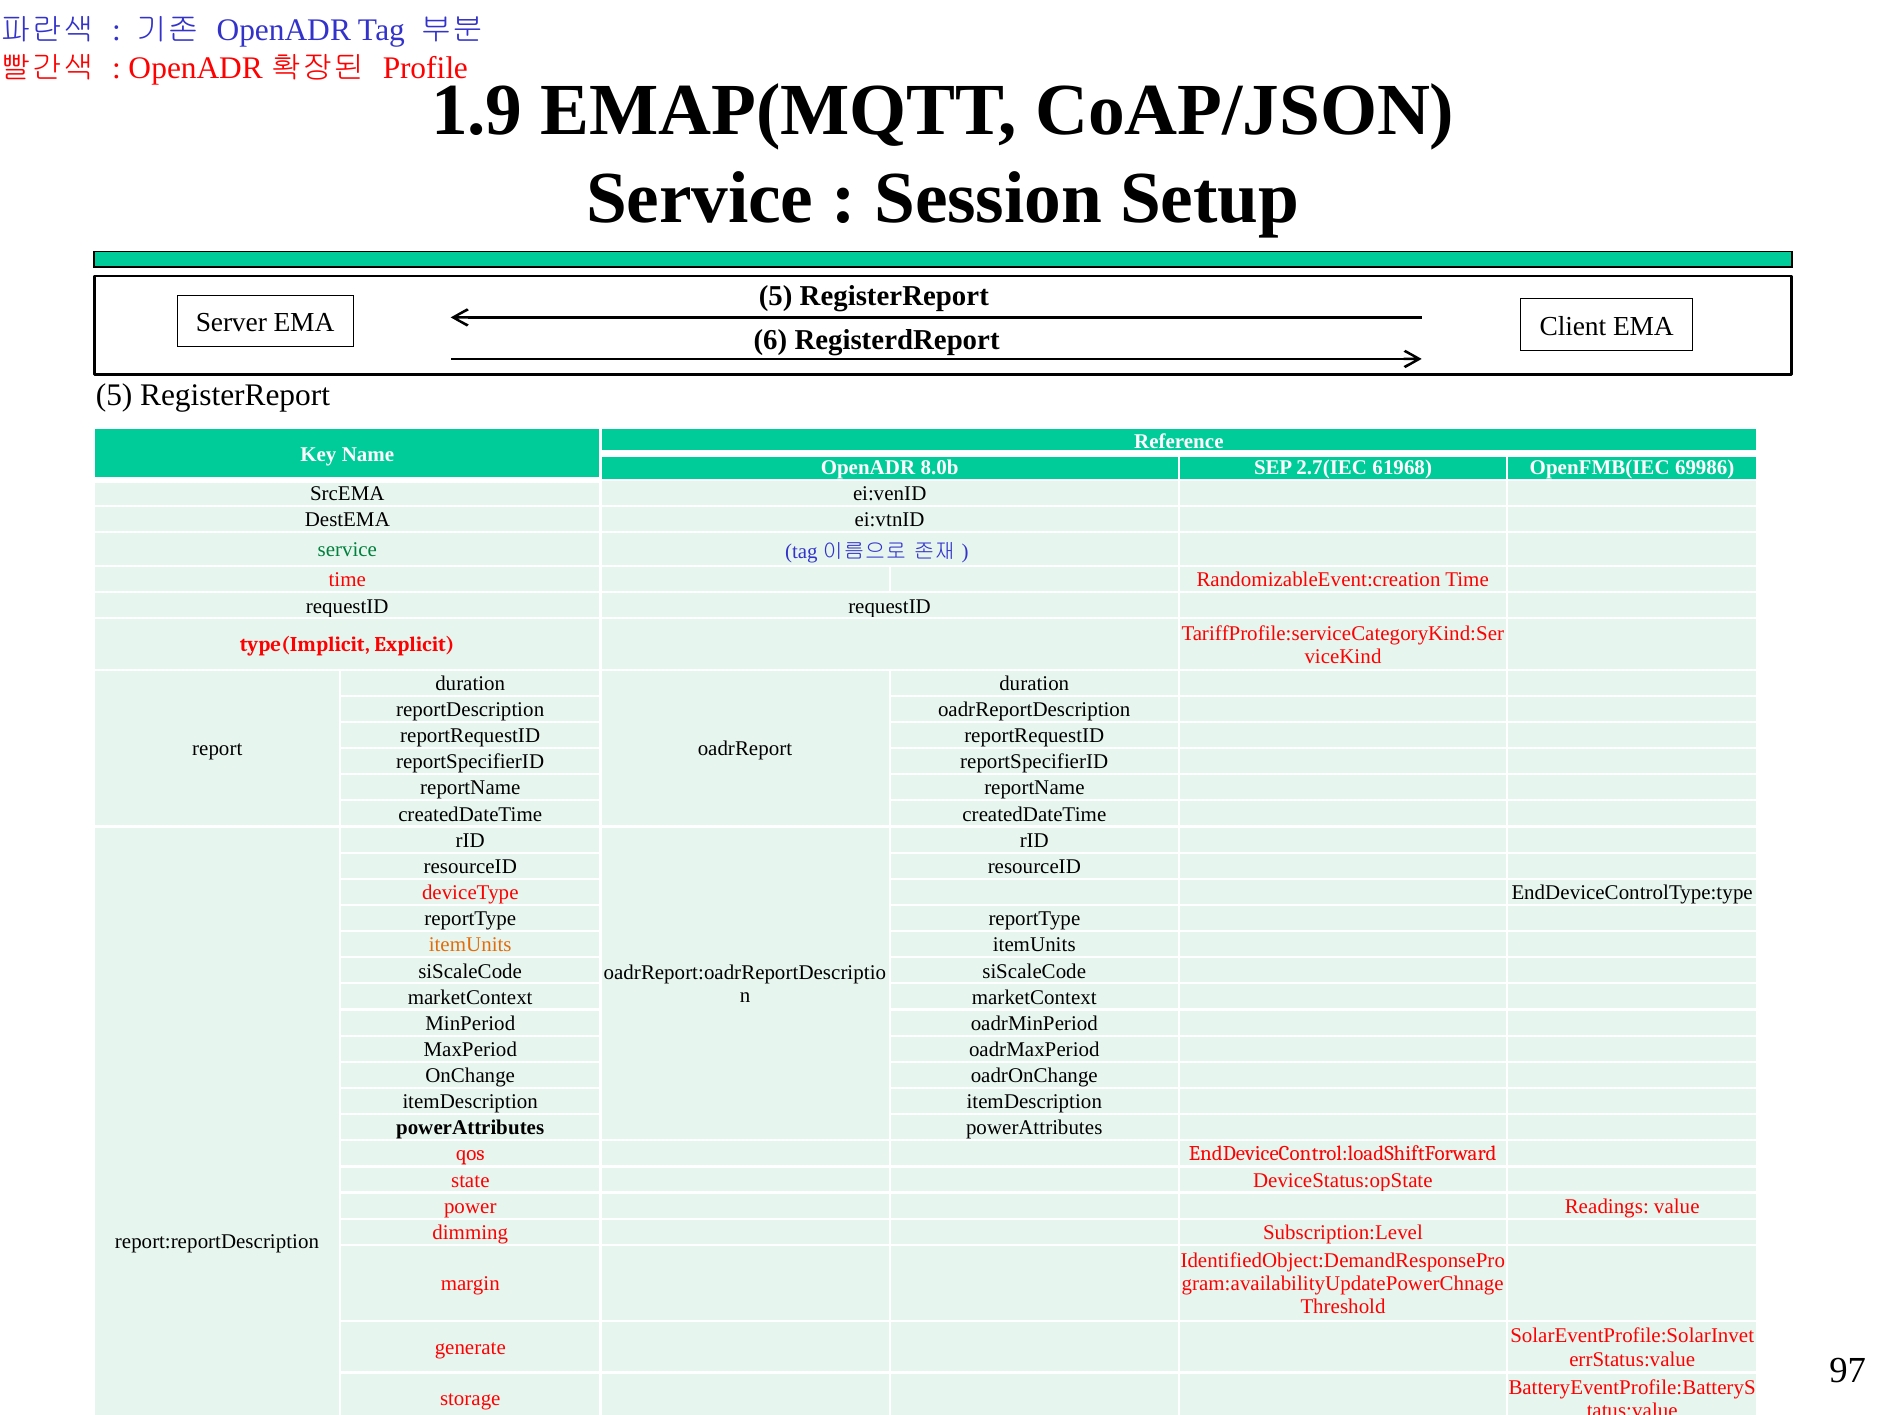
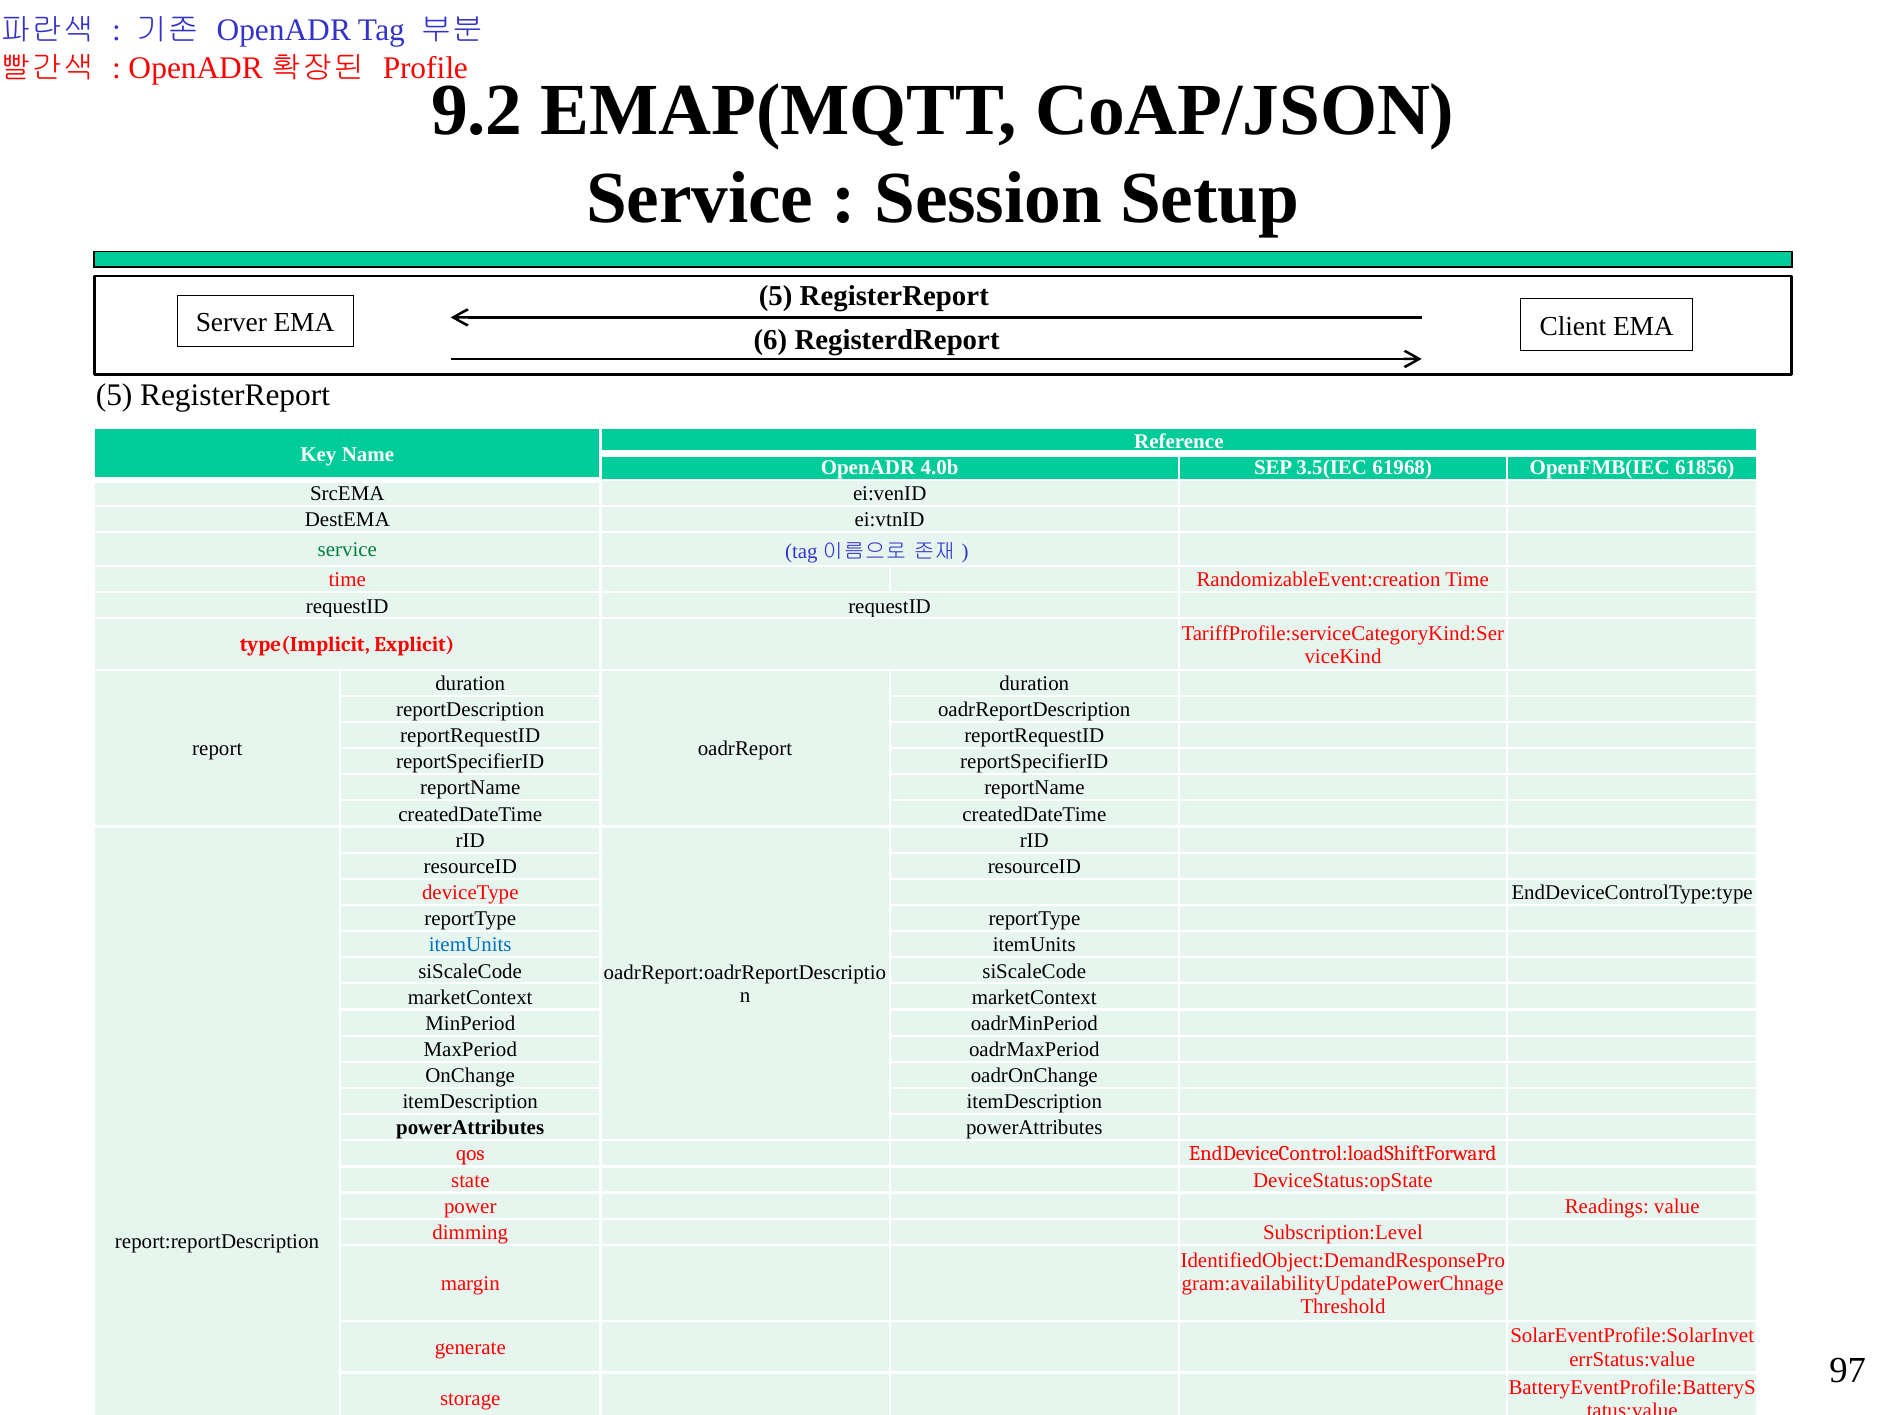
1.9: 1.9 -> 9.2
8.0b: 8.0b -> 4.0b
2.7(IEC: 2.7(IEC -> 3.5(IEC
69986: 69986 -> 61856
itemUnits at (470, 945) colour: orange -> blue
